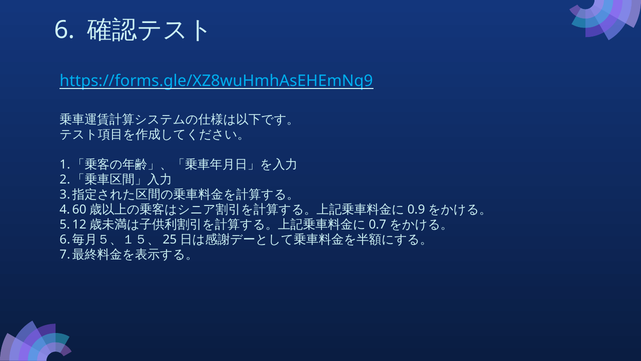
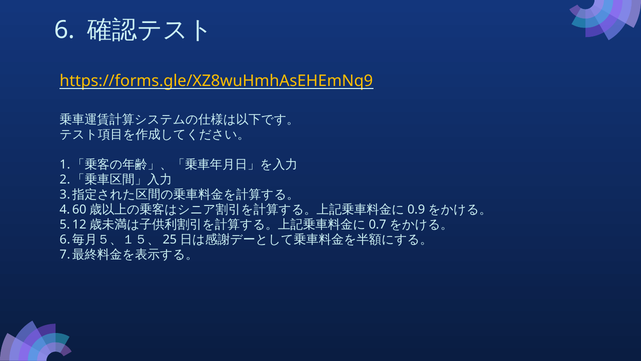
https://forms.gle/XZ8wuHmhAsEHEmNq9 colour: light blue -> yellow
